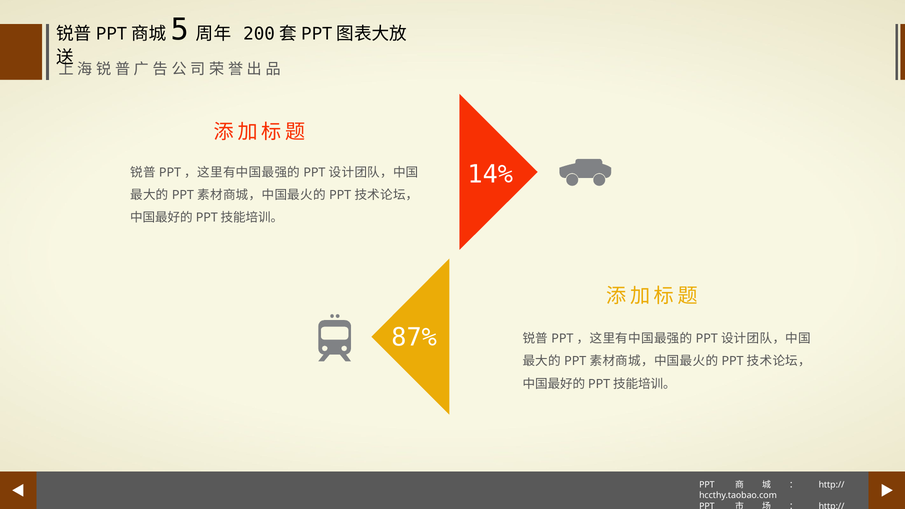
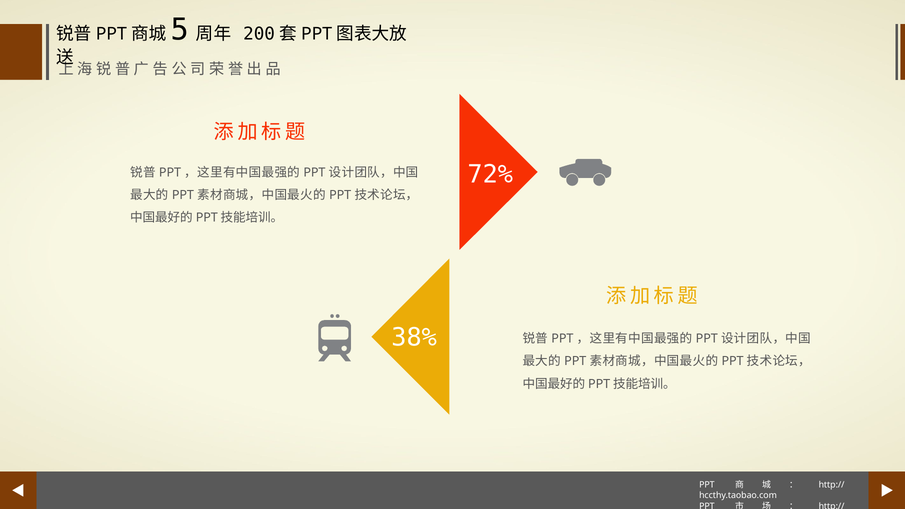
14%: 14% -> 72%
87%: 87% -> 38%
